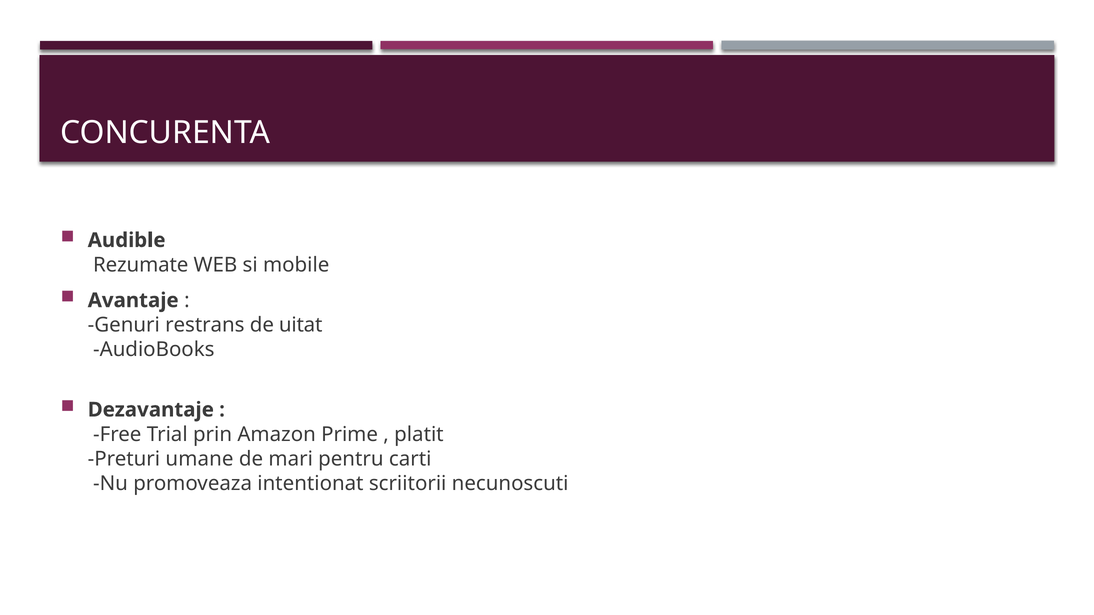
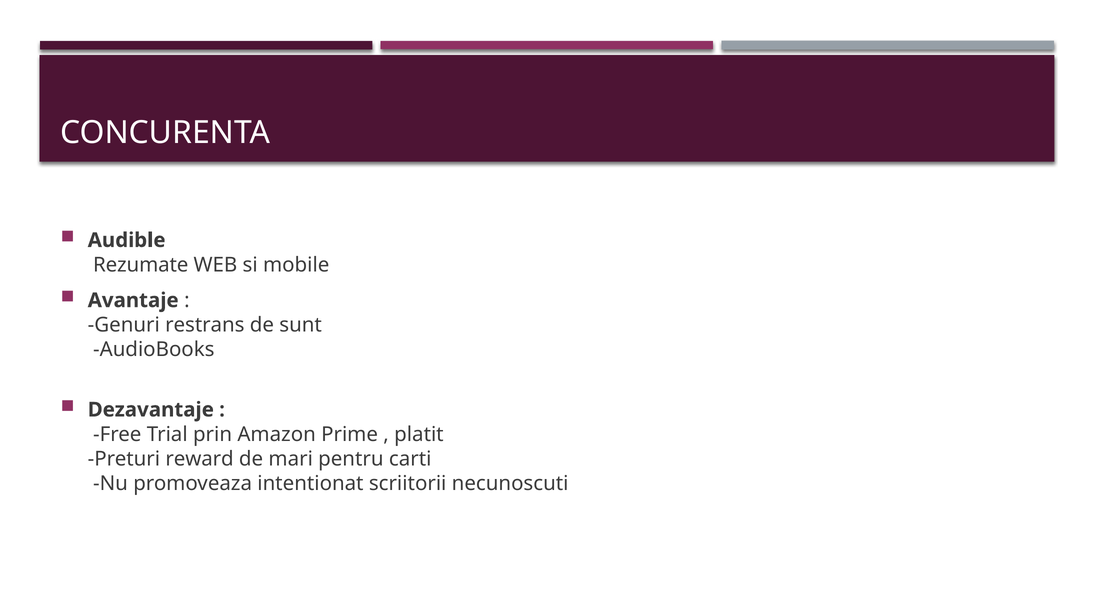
uitat: uitat -> sunt
umane: umane -> reward
